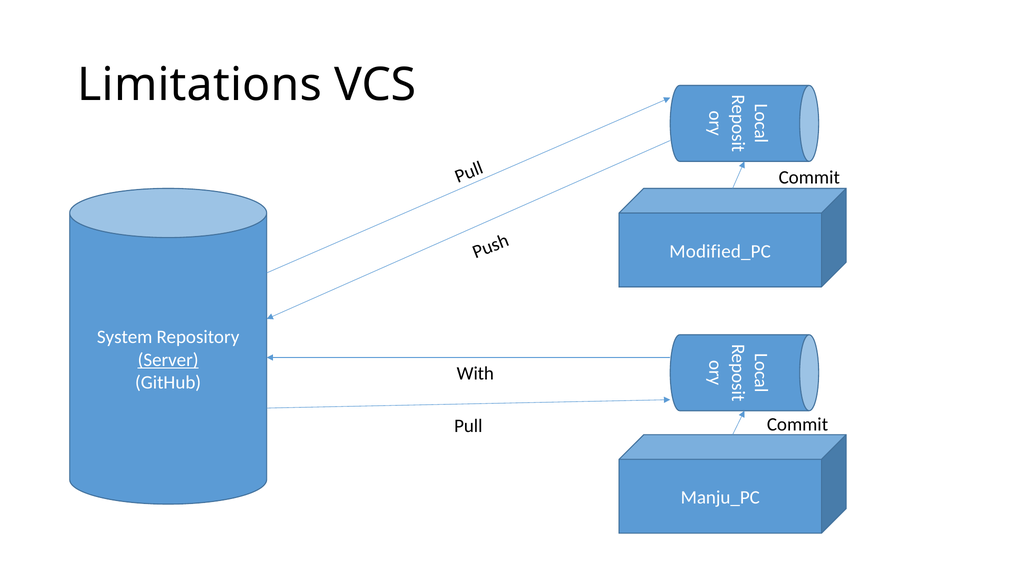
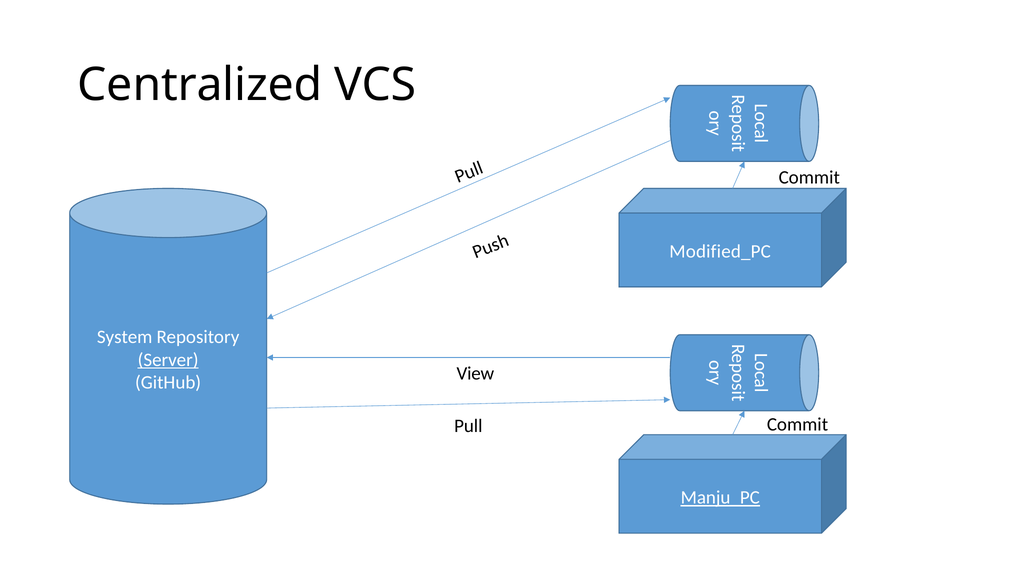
Limitations: Limitations -> Centralized
With: With -> View
Manju_PC underline: none -> present
